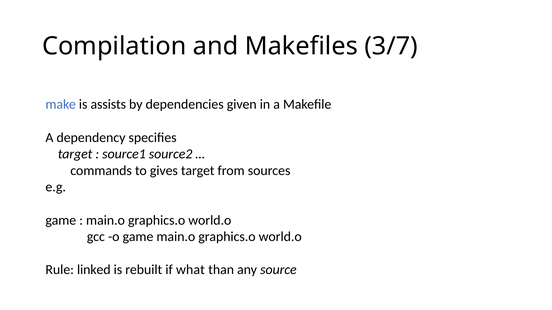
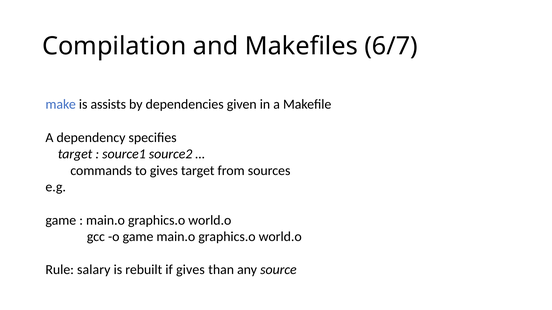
3/7: 3/7 -> 6/7
linked: linked -> salary
if what: what -> gives
